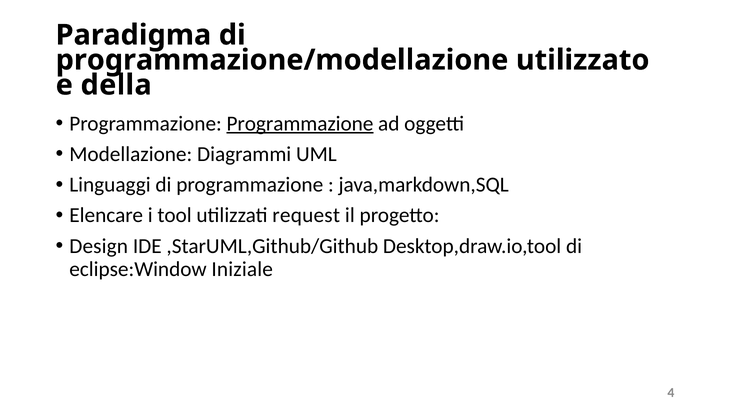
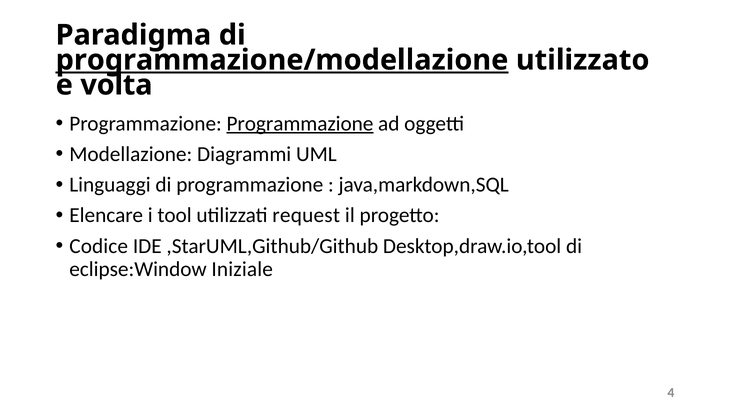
programmazione/modellazione underline: none -> present
della: della -> volta
Design: Design -> Codice
